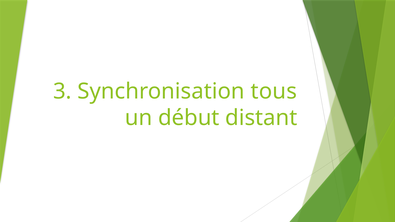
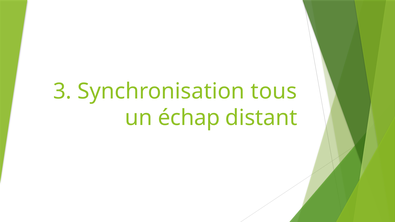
début: début -> échap
